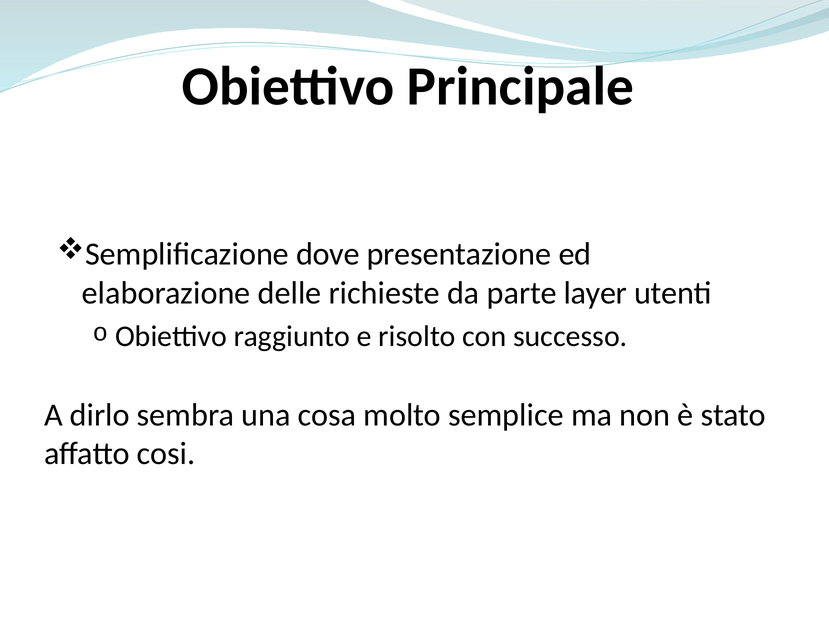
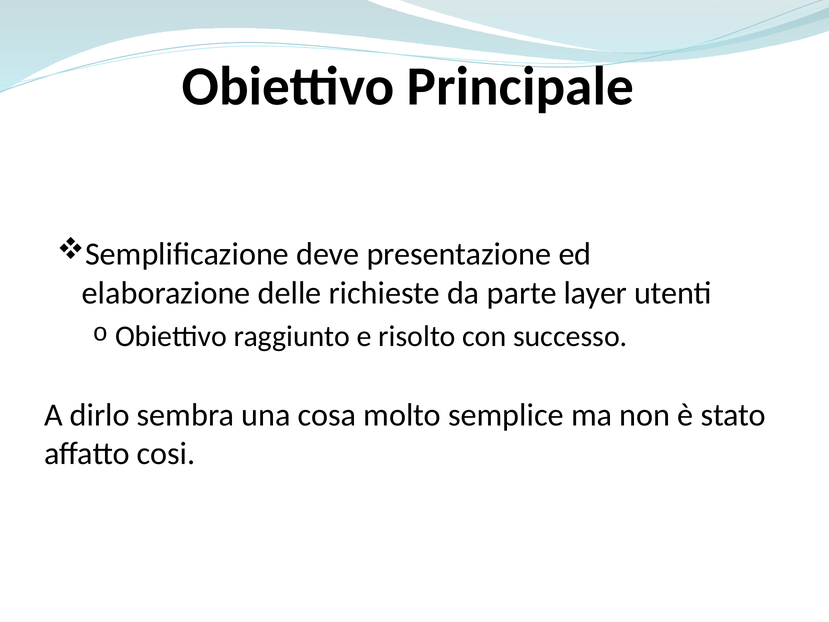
dove: dove -> deve
